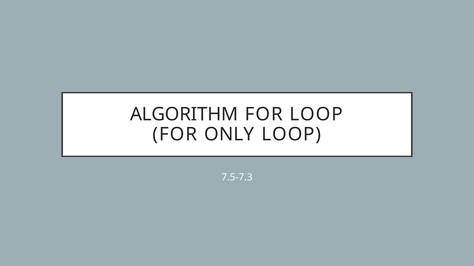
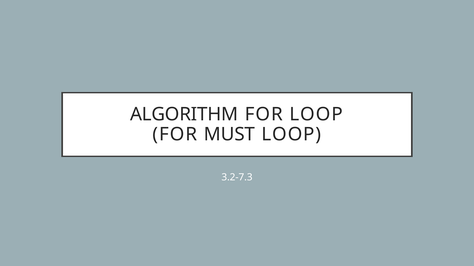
ONLY: ONLY -> MUST
7.5-7.3: 7.5-7.3 -> 3.2-7.3
